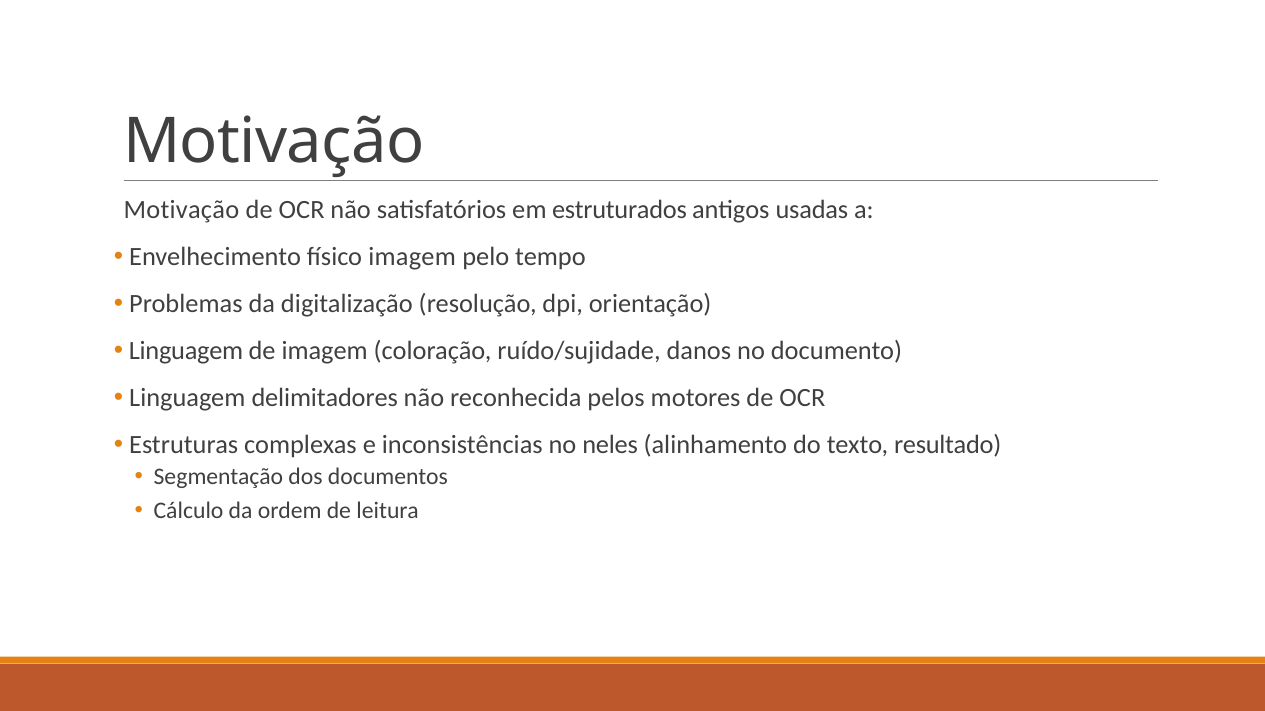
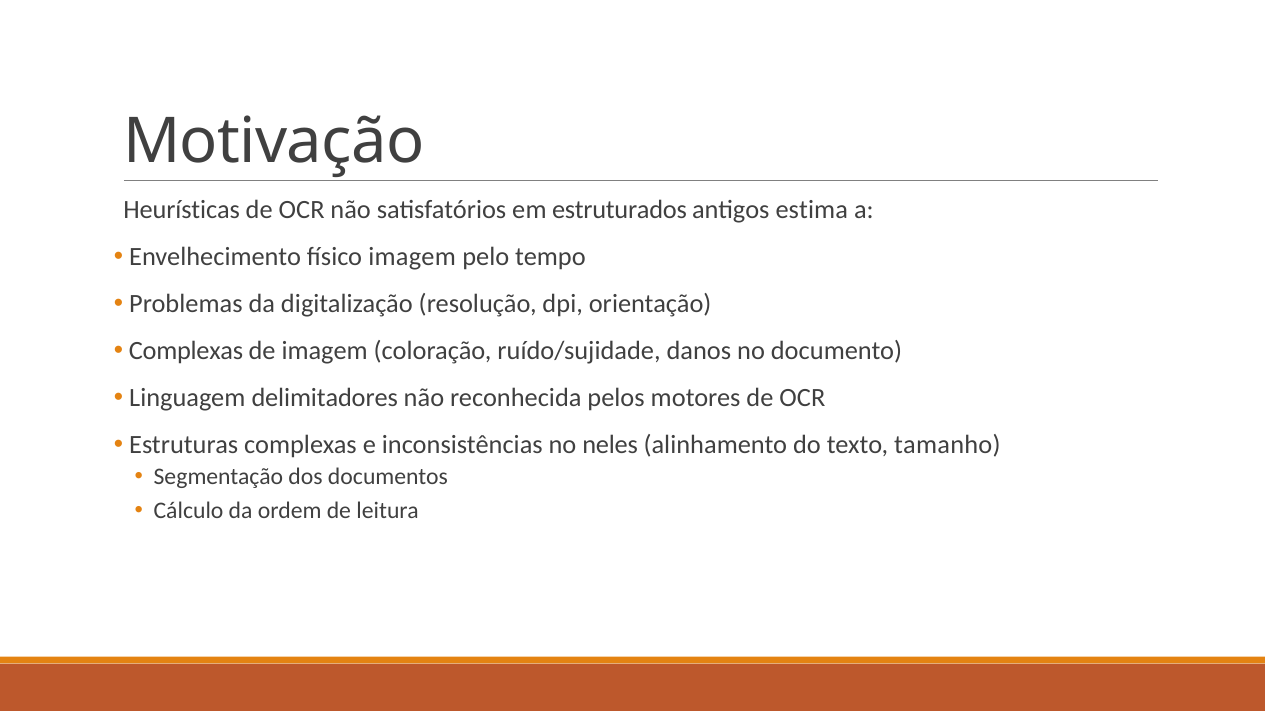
Motivação at (181, 210): Motivação -> Heurísticas
usadas: usadas -> estima
Linguagem at (186, 351): Linguagem -> Complexas
resultado: resultado -> tamanho
